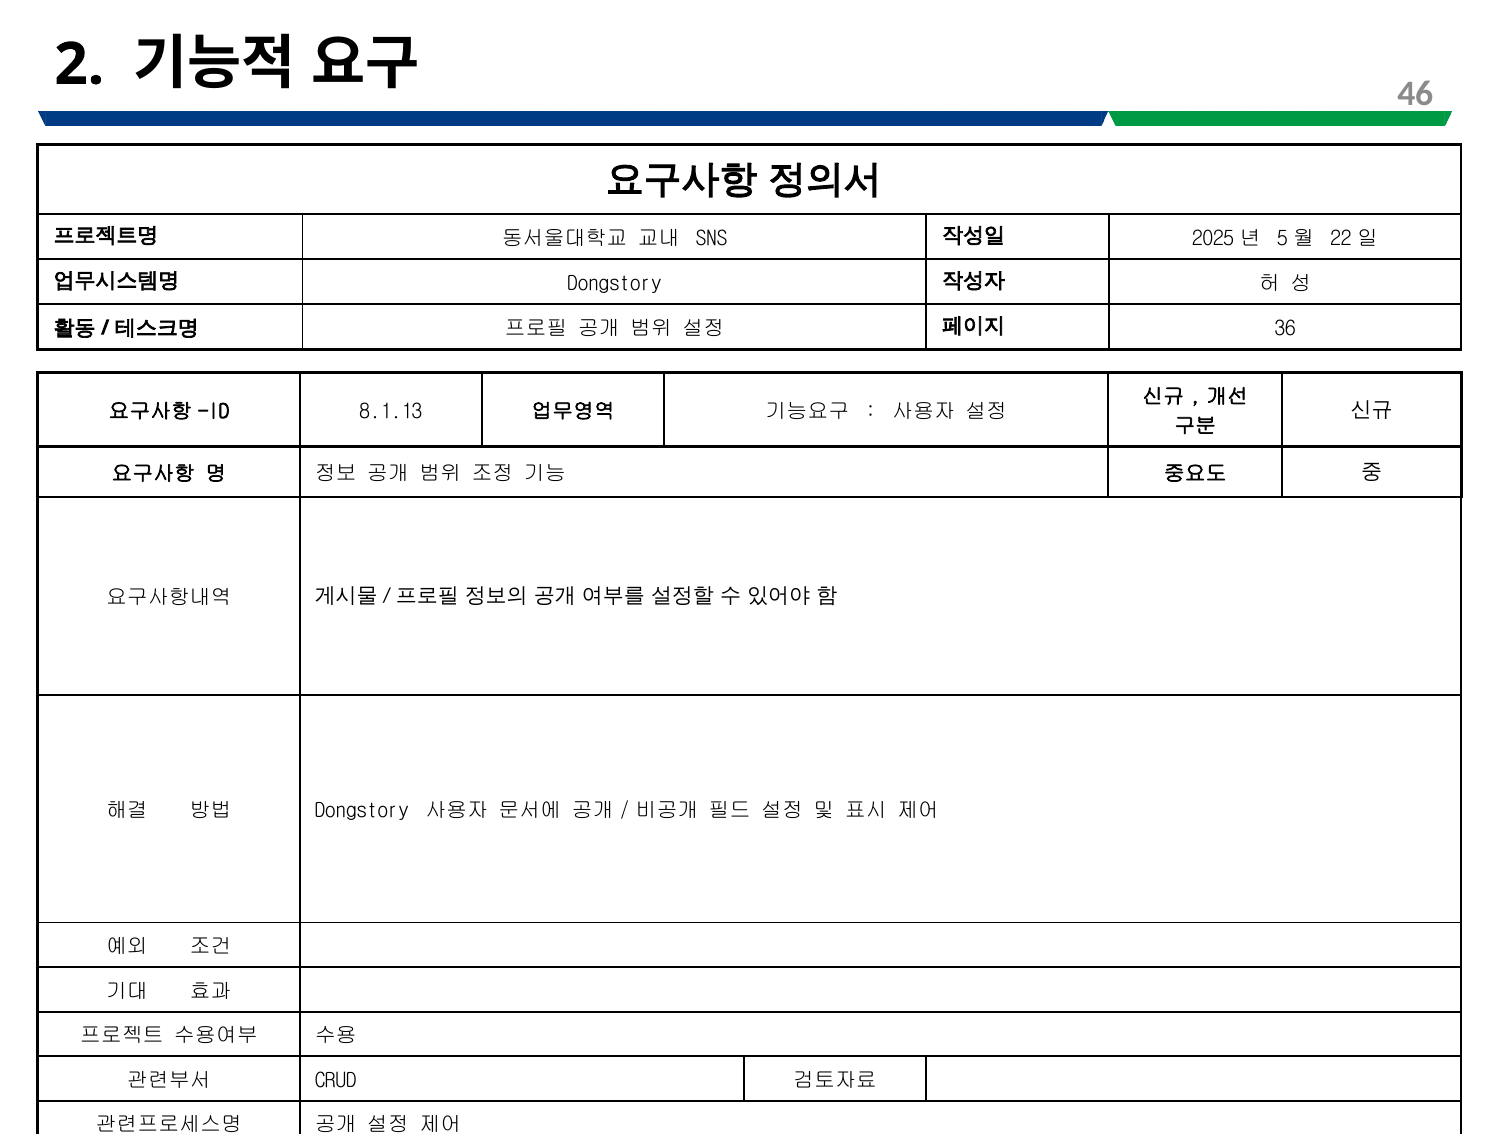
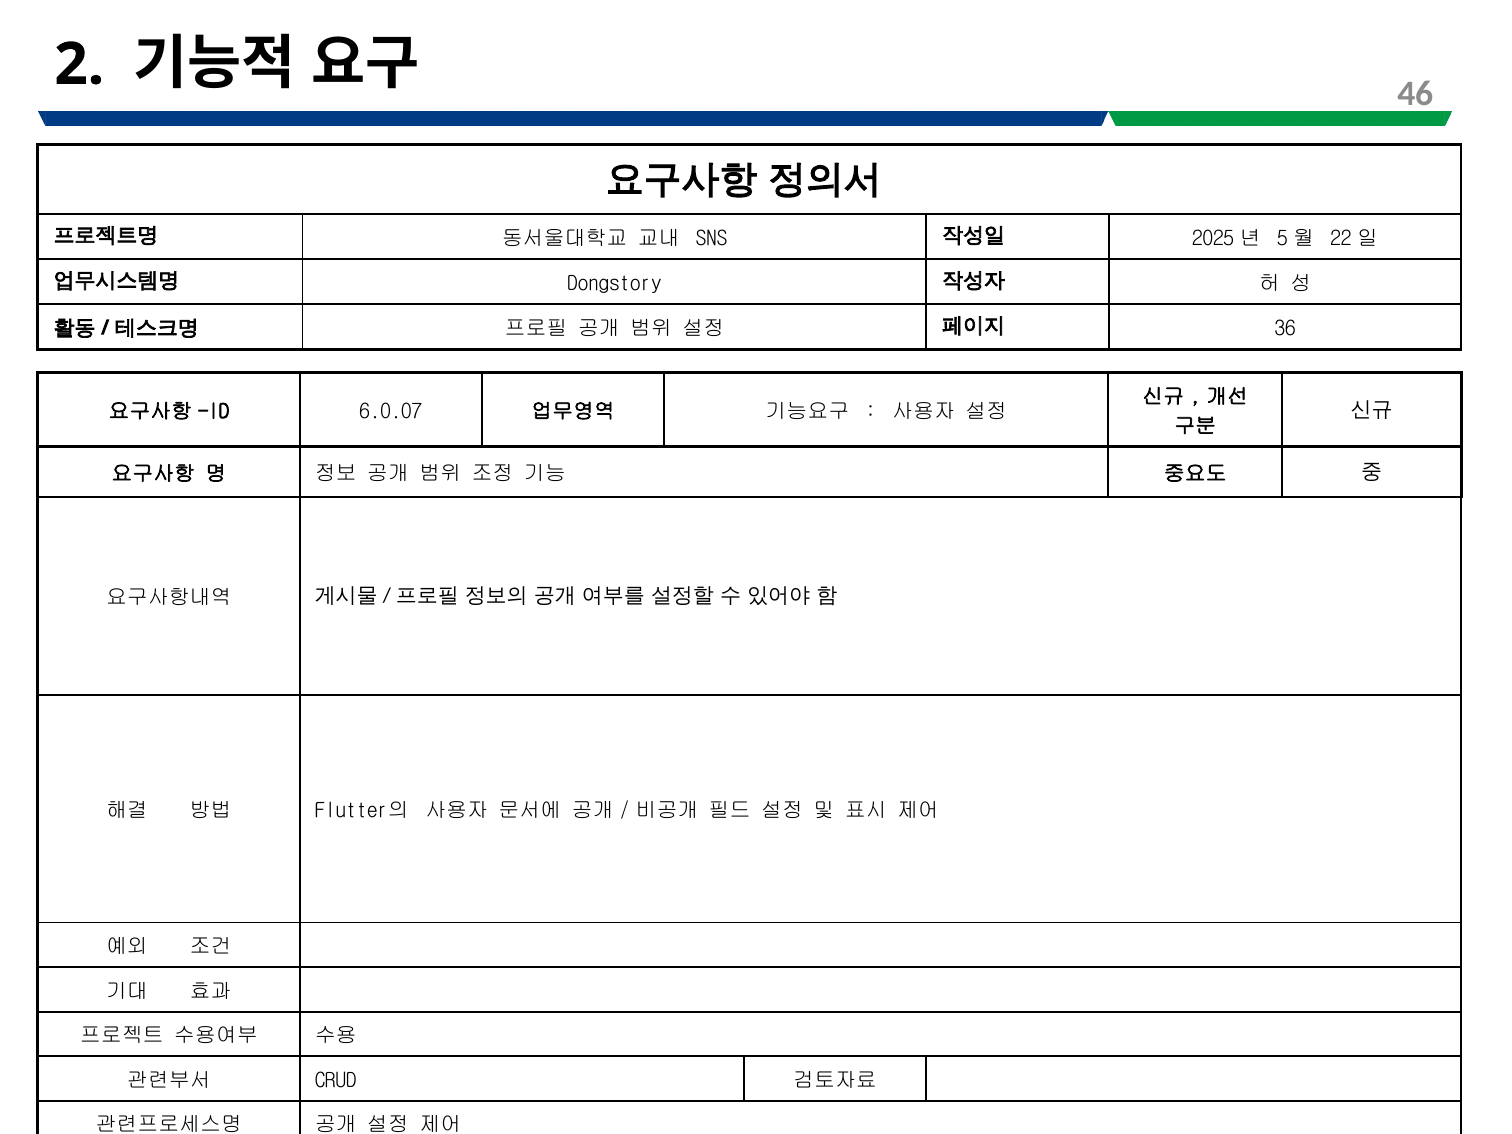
8.1.13: 8.1.13 -> 6.0.07
Dongstory at (362, 811): Dongstory -> Flutter의
